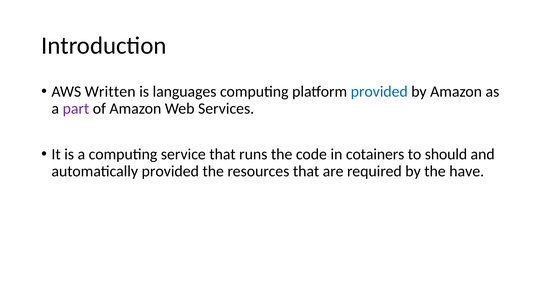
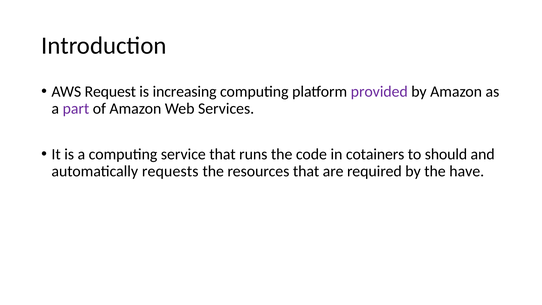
Written: Written -> Request
languages: languages -> increasing
provided at (379, 92) colour: blue -> purple
automatically provided: provided -> requests
